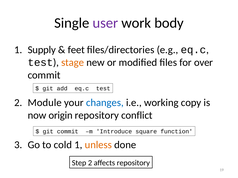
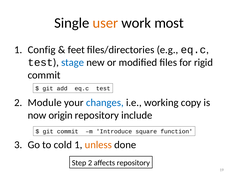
user colour: purple -> orange
body: body -> most
Supply: Supply -> Config
stage colour: orange -> blue
over: over -> rigid
conflict: conflict -> include
